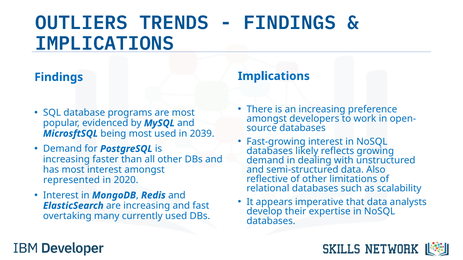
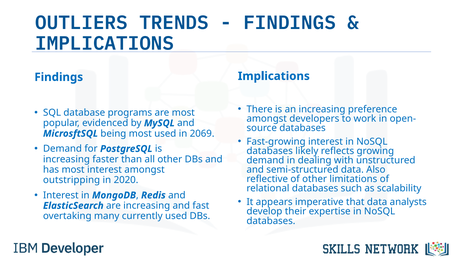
2039: 2039 -> 2069
represented: represented -> outstripping
